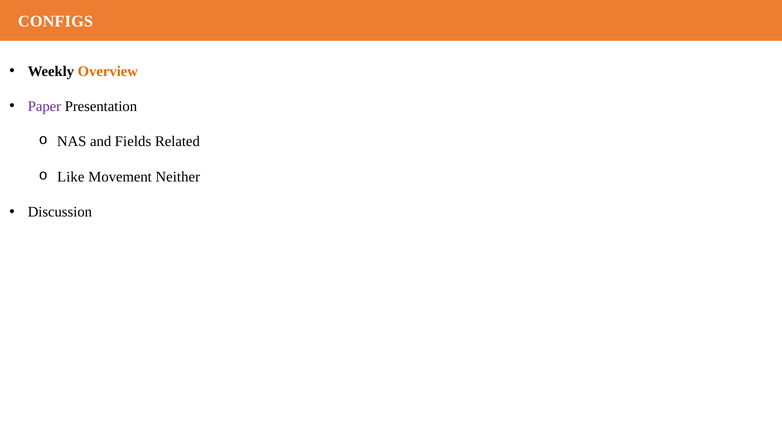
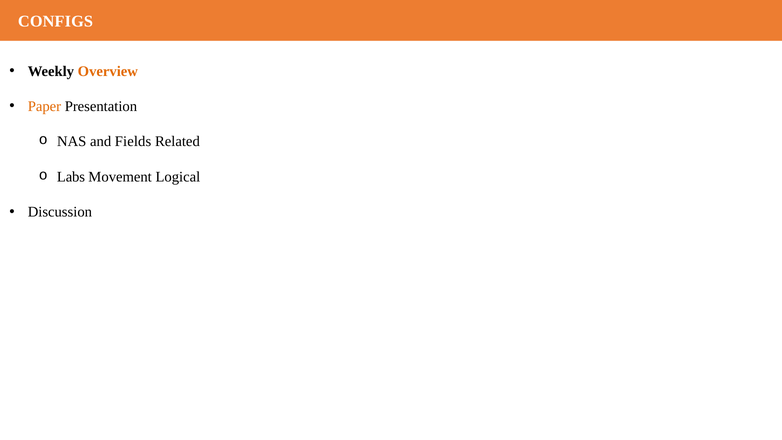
Paper colour: purple -> orange
Like: Like -> Labs
Neither: Neither -> Logical
